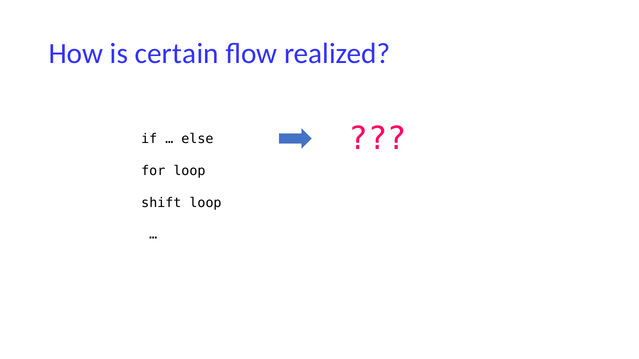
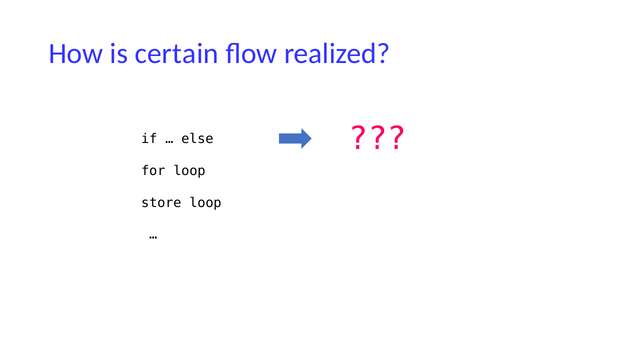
shift: shift -> store
